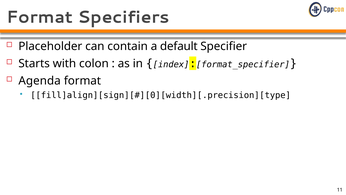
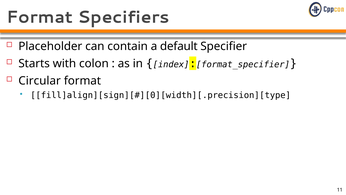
Agenda: Agenda -> Circular
